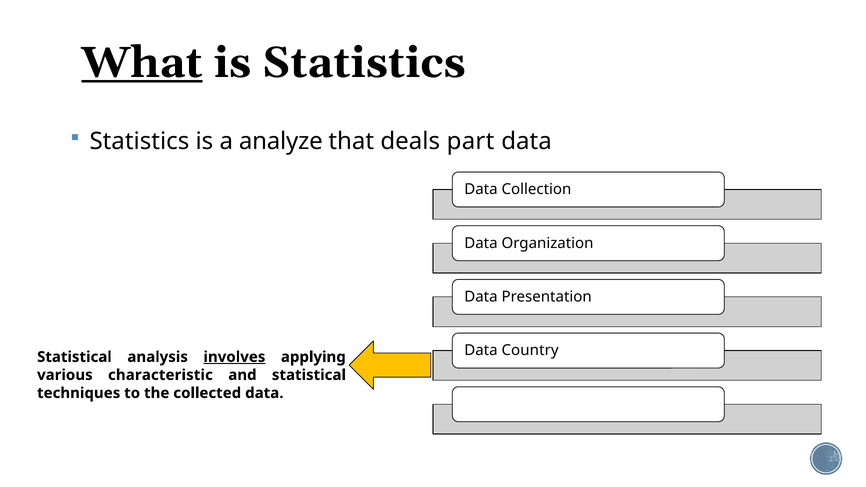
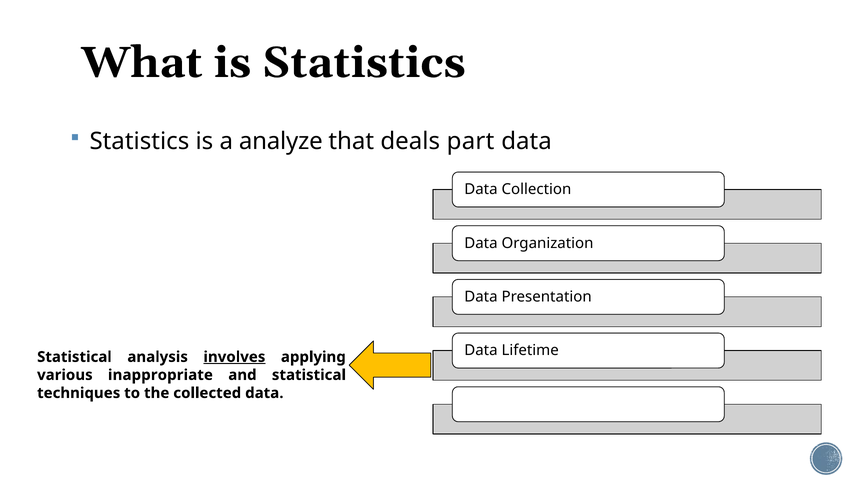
What underline: present -> none
Country: Country -> Lifetime
characteristic: characteristic -> inappropriate
